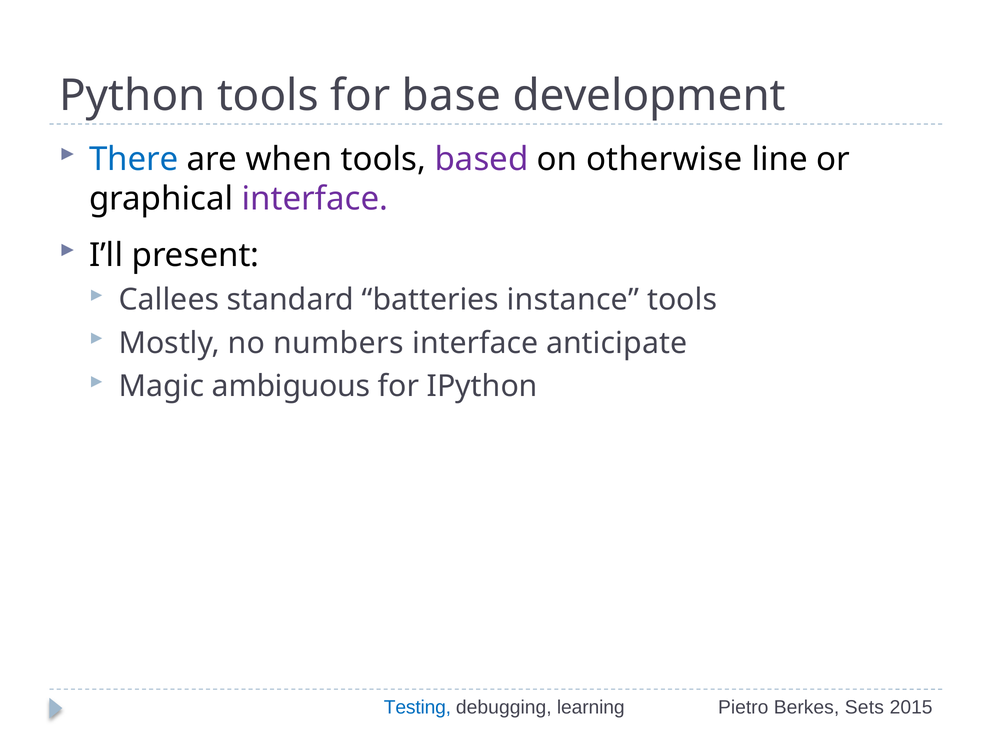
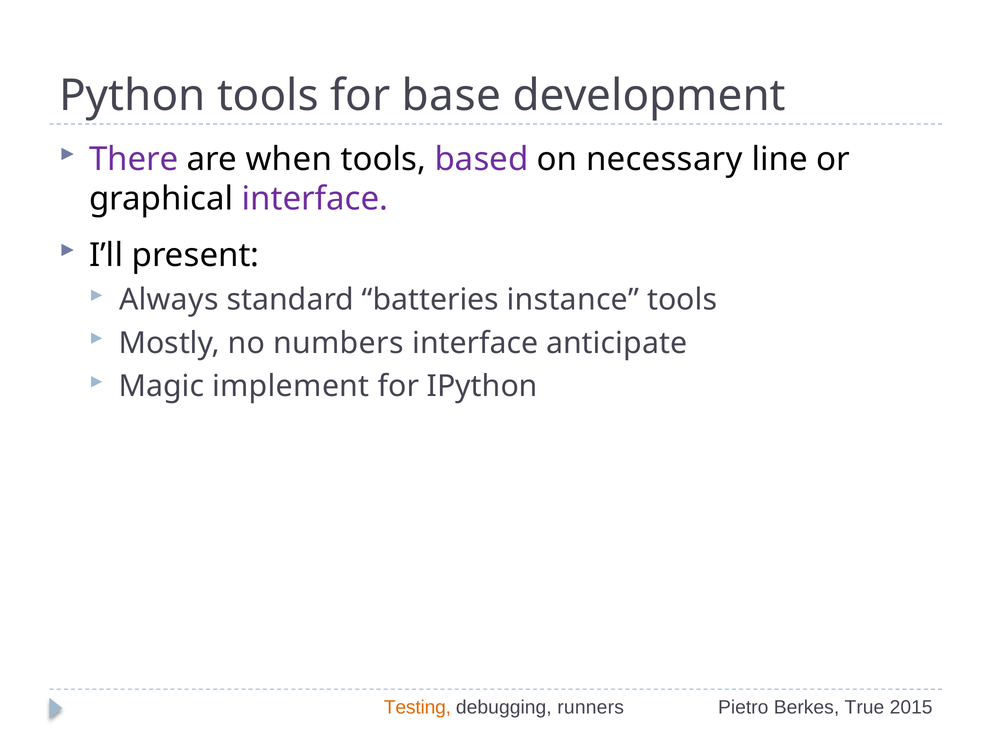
There colour: blue -> purple
otherwise: otherwise -> necessary
Callees: Callees -> Always
ambiguous: ambiguous -> implement
Testing colour: blue -> orange
learning: learning -> runners
Sets: Sets -> True
